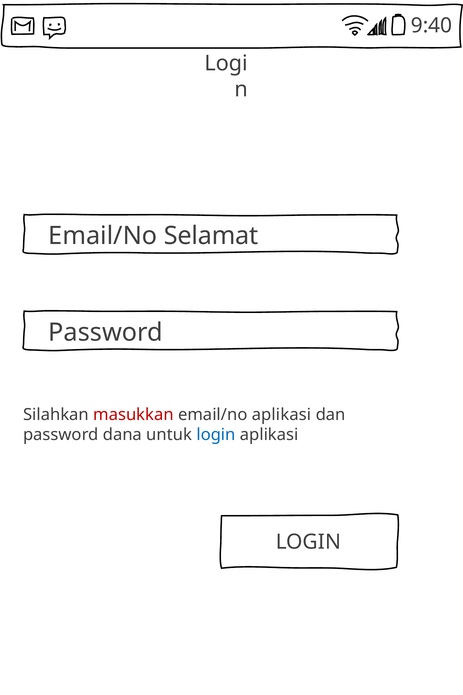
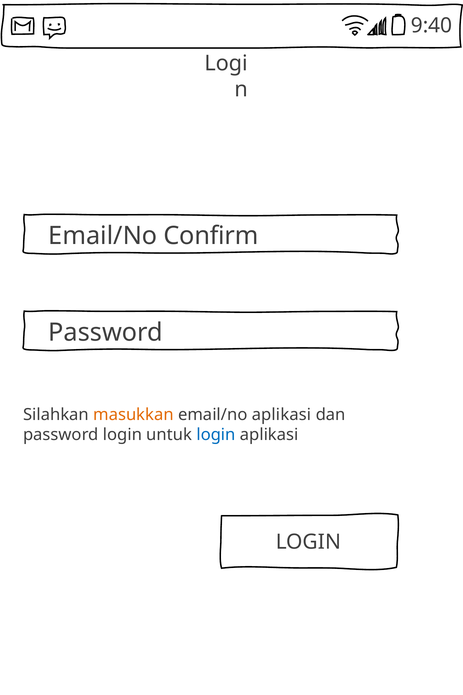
Selamat: Selamat -> Confirm
masukkan colour: red -> orange
dana at (122, 434): dana -> login
